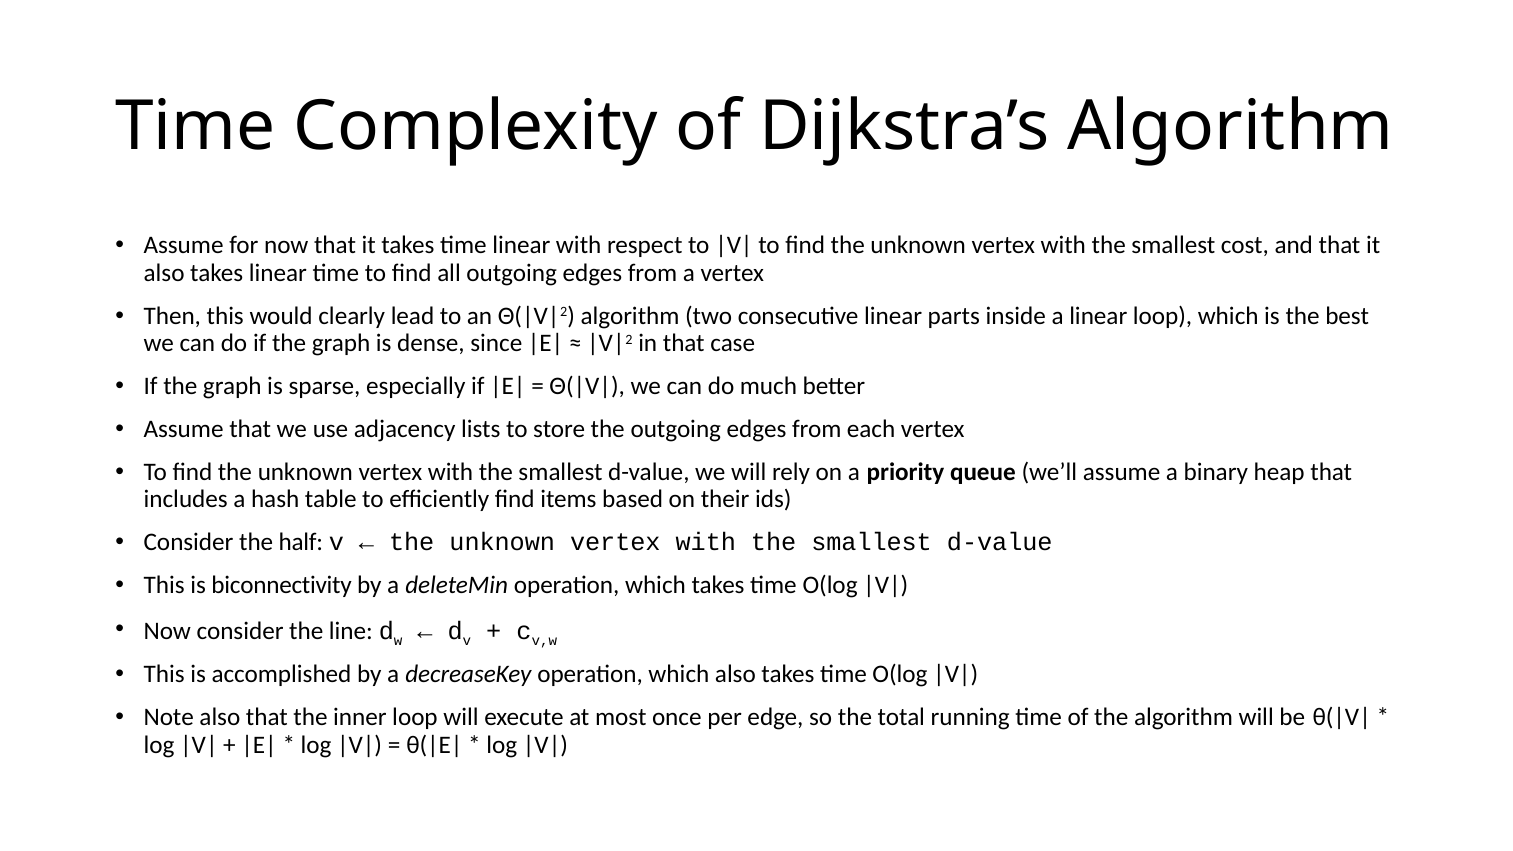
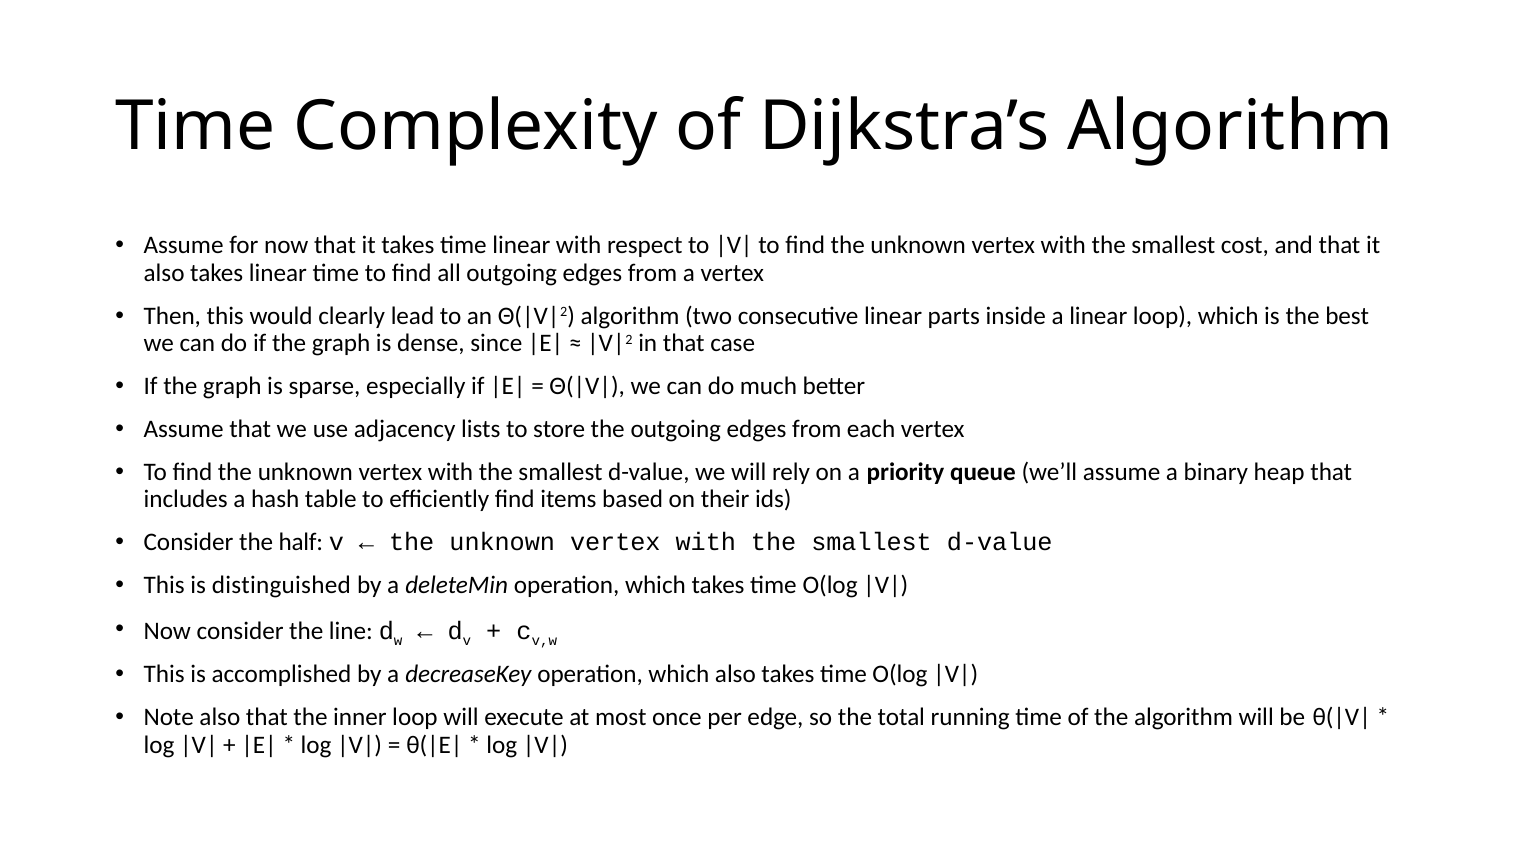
biconnectivity: biconnectivity -> distinguished
